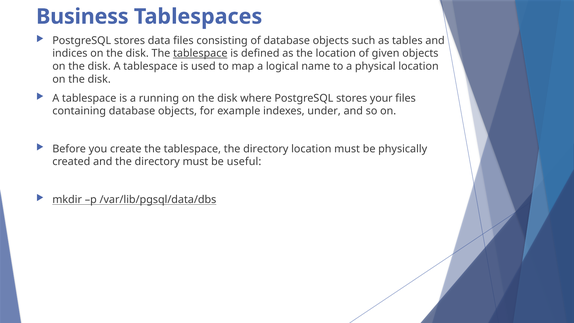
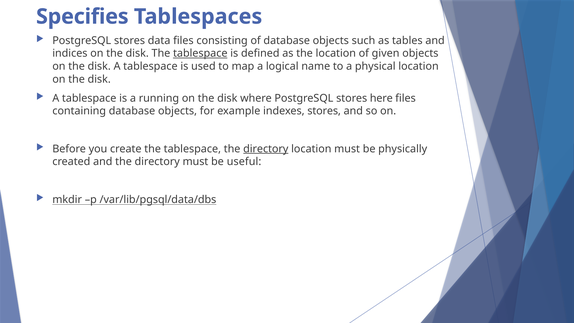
Business: Business -> Specifies
your: your -> here
indexes under: under -> stores
directory at (266, 149) underline: none -> present
